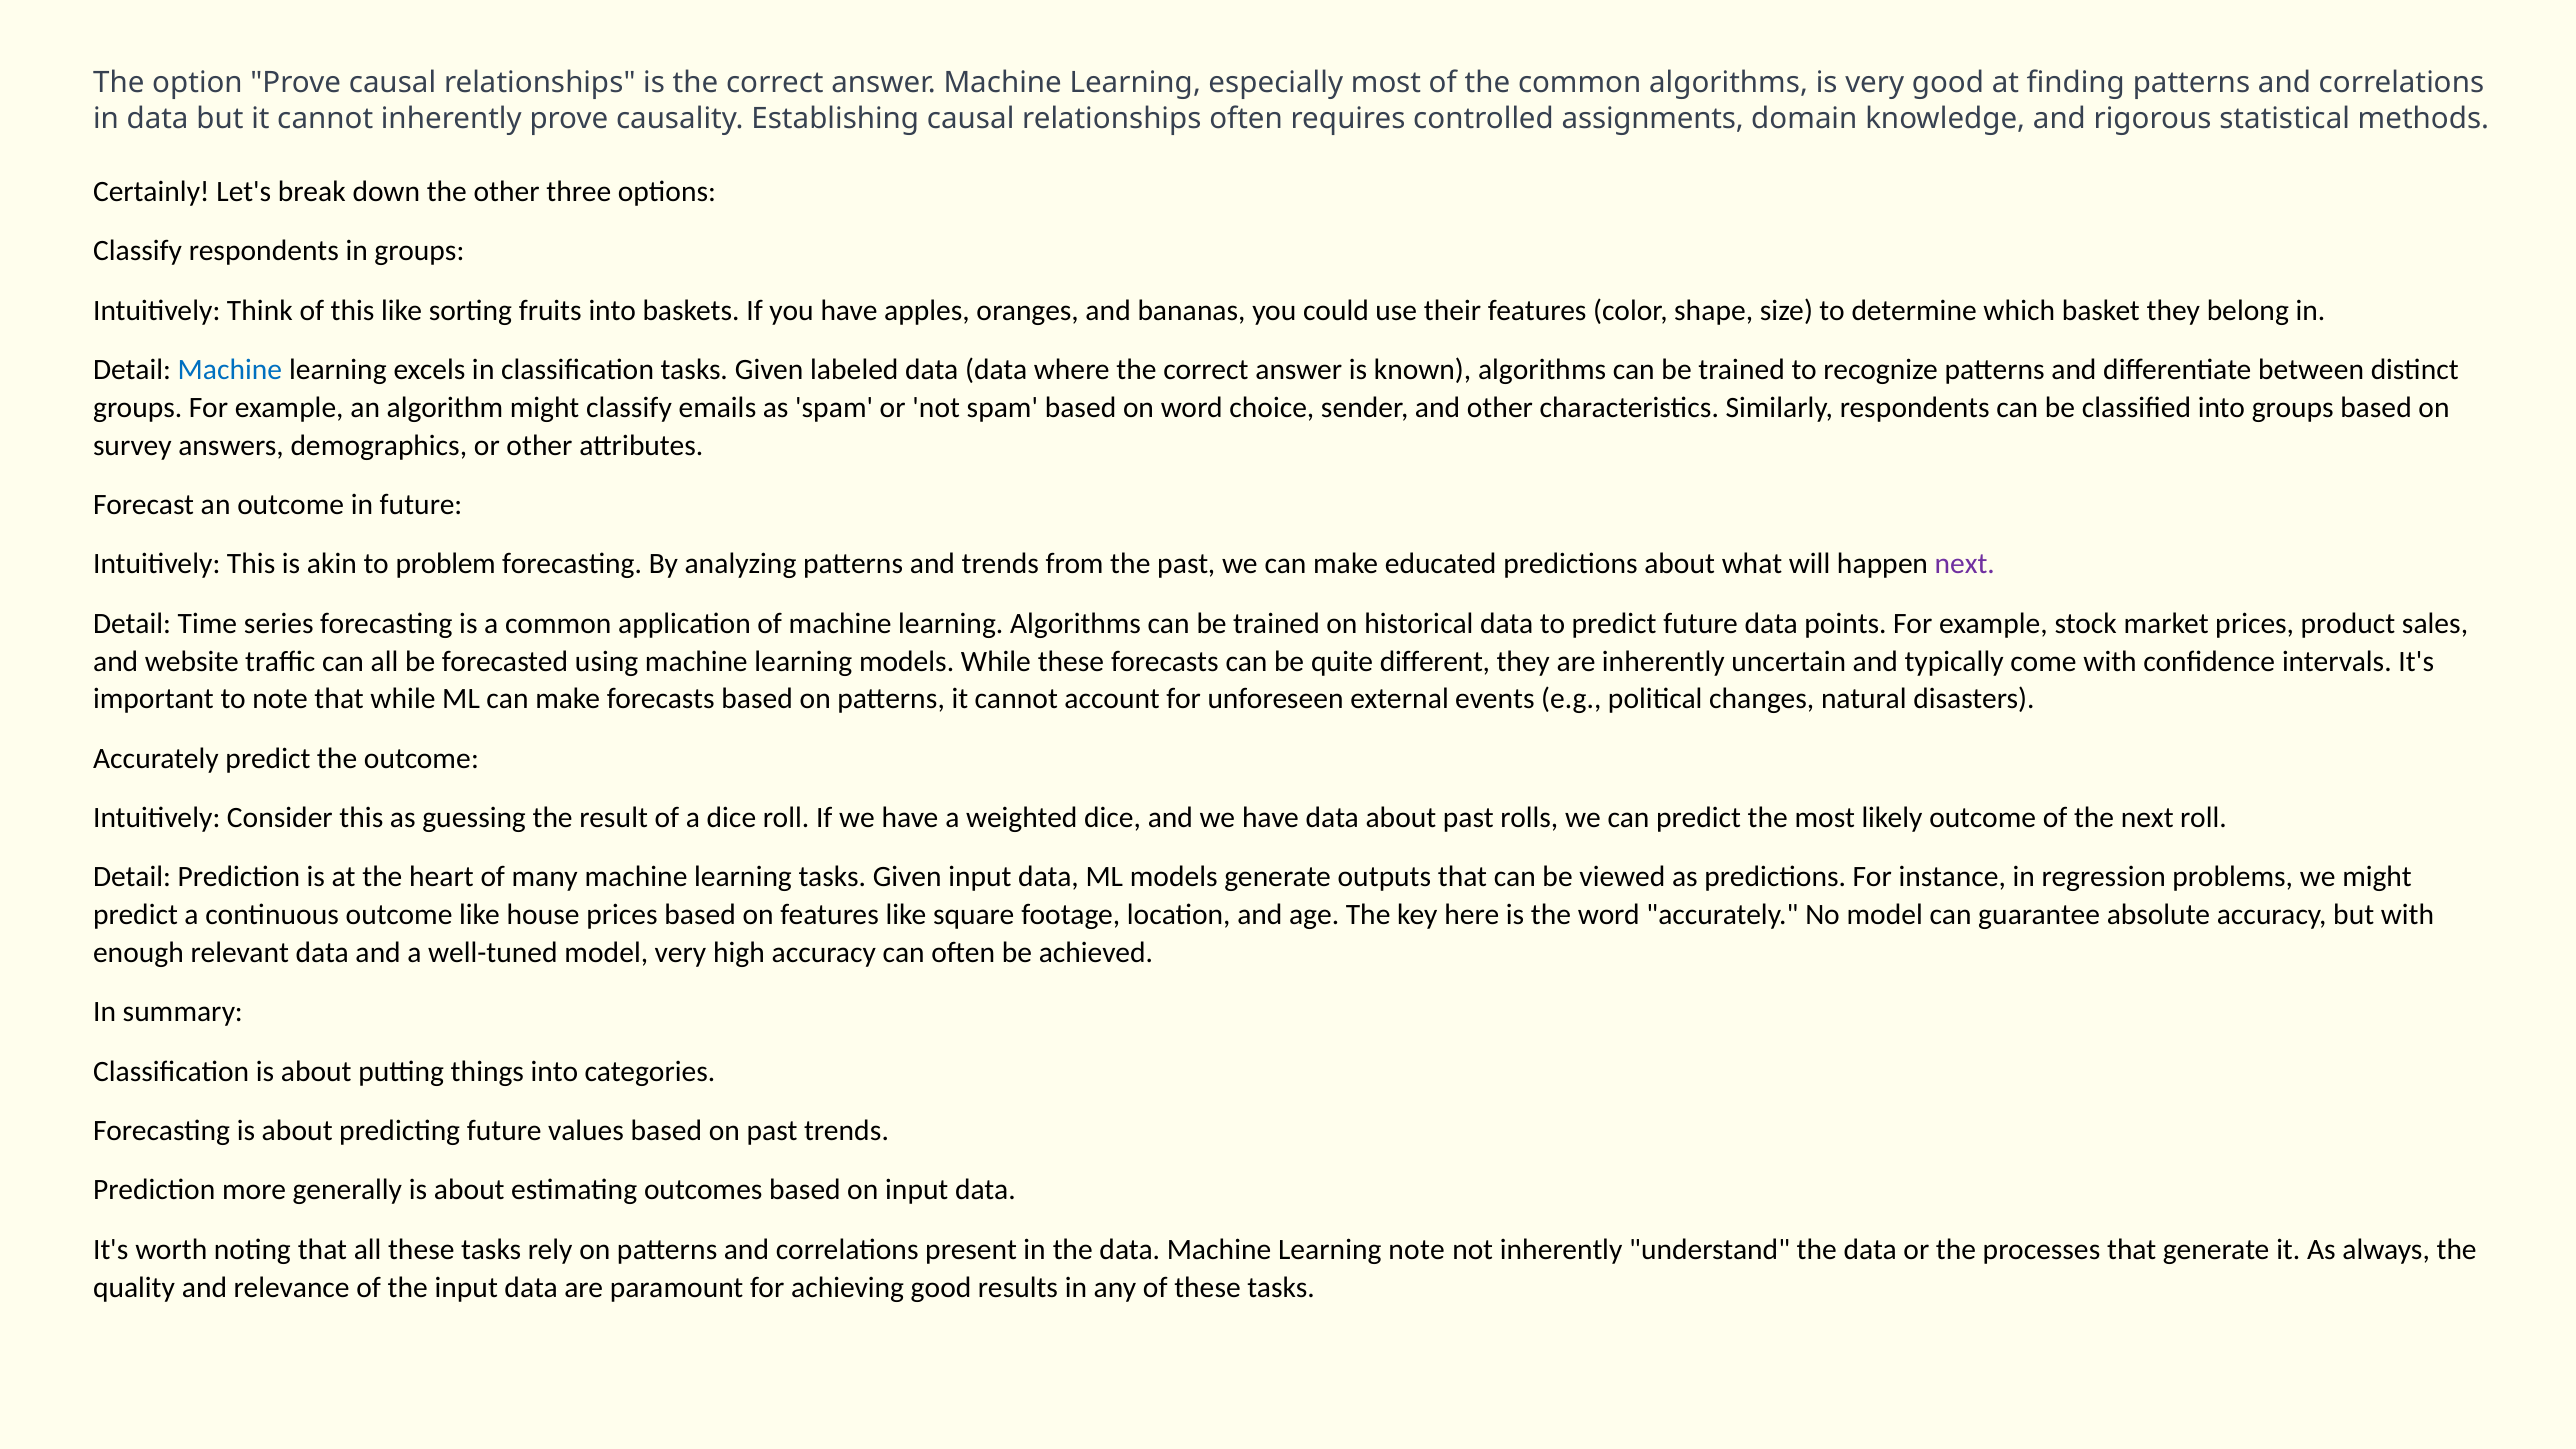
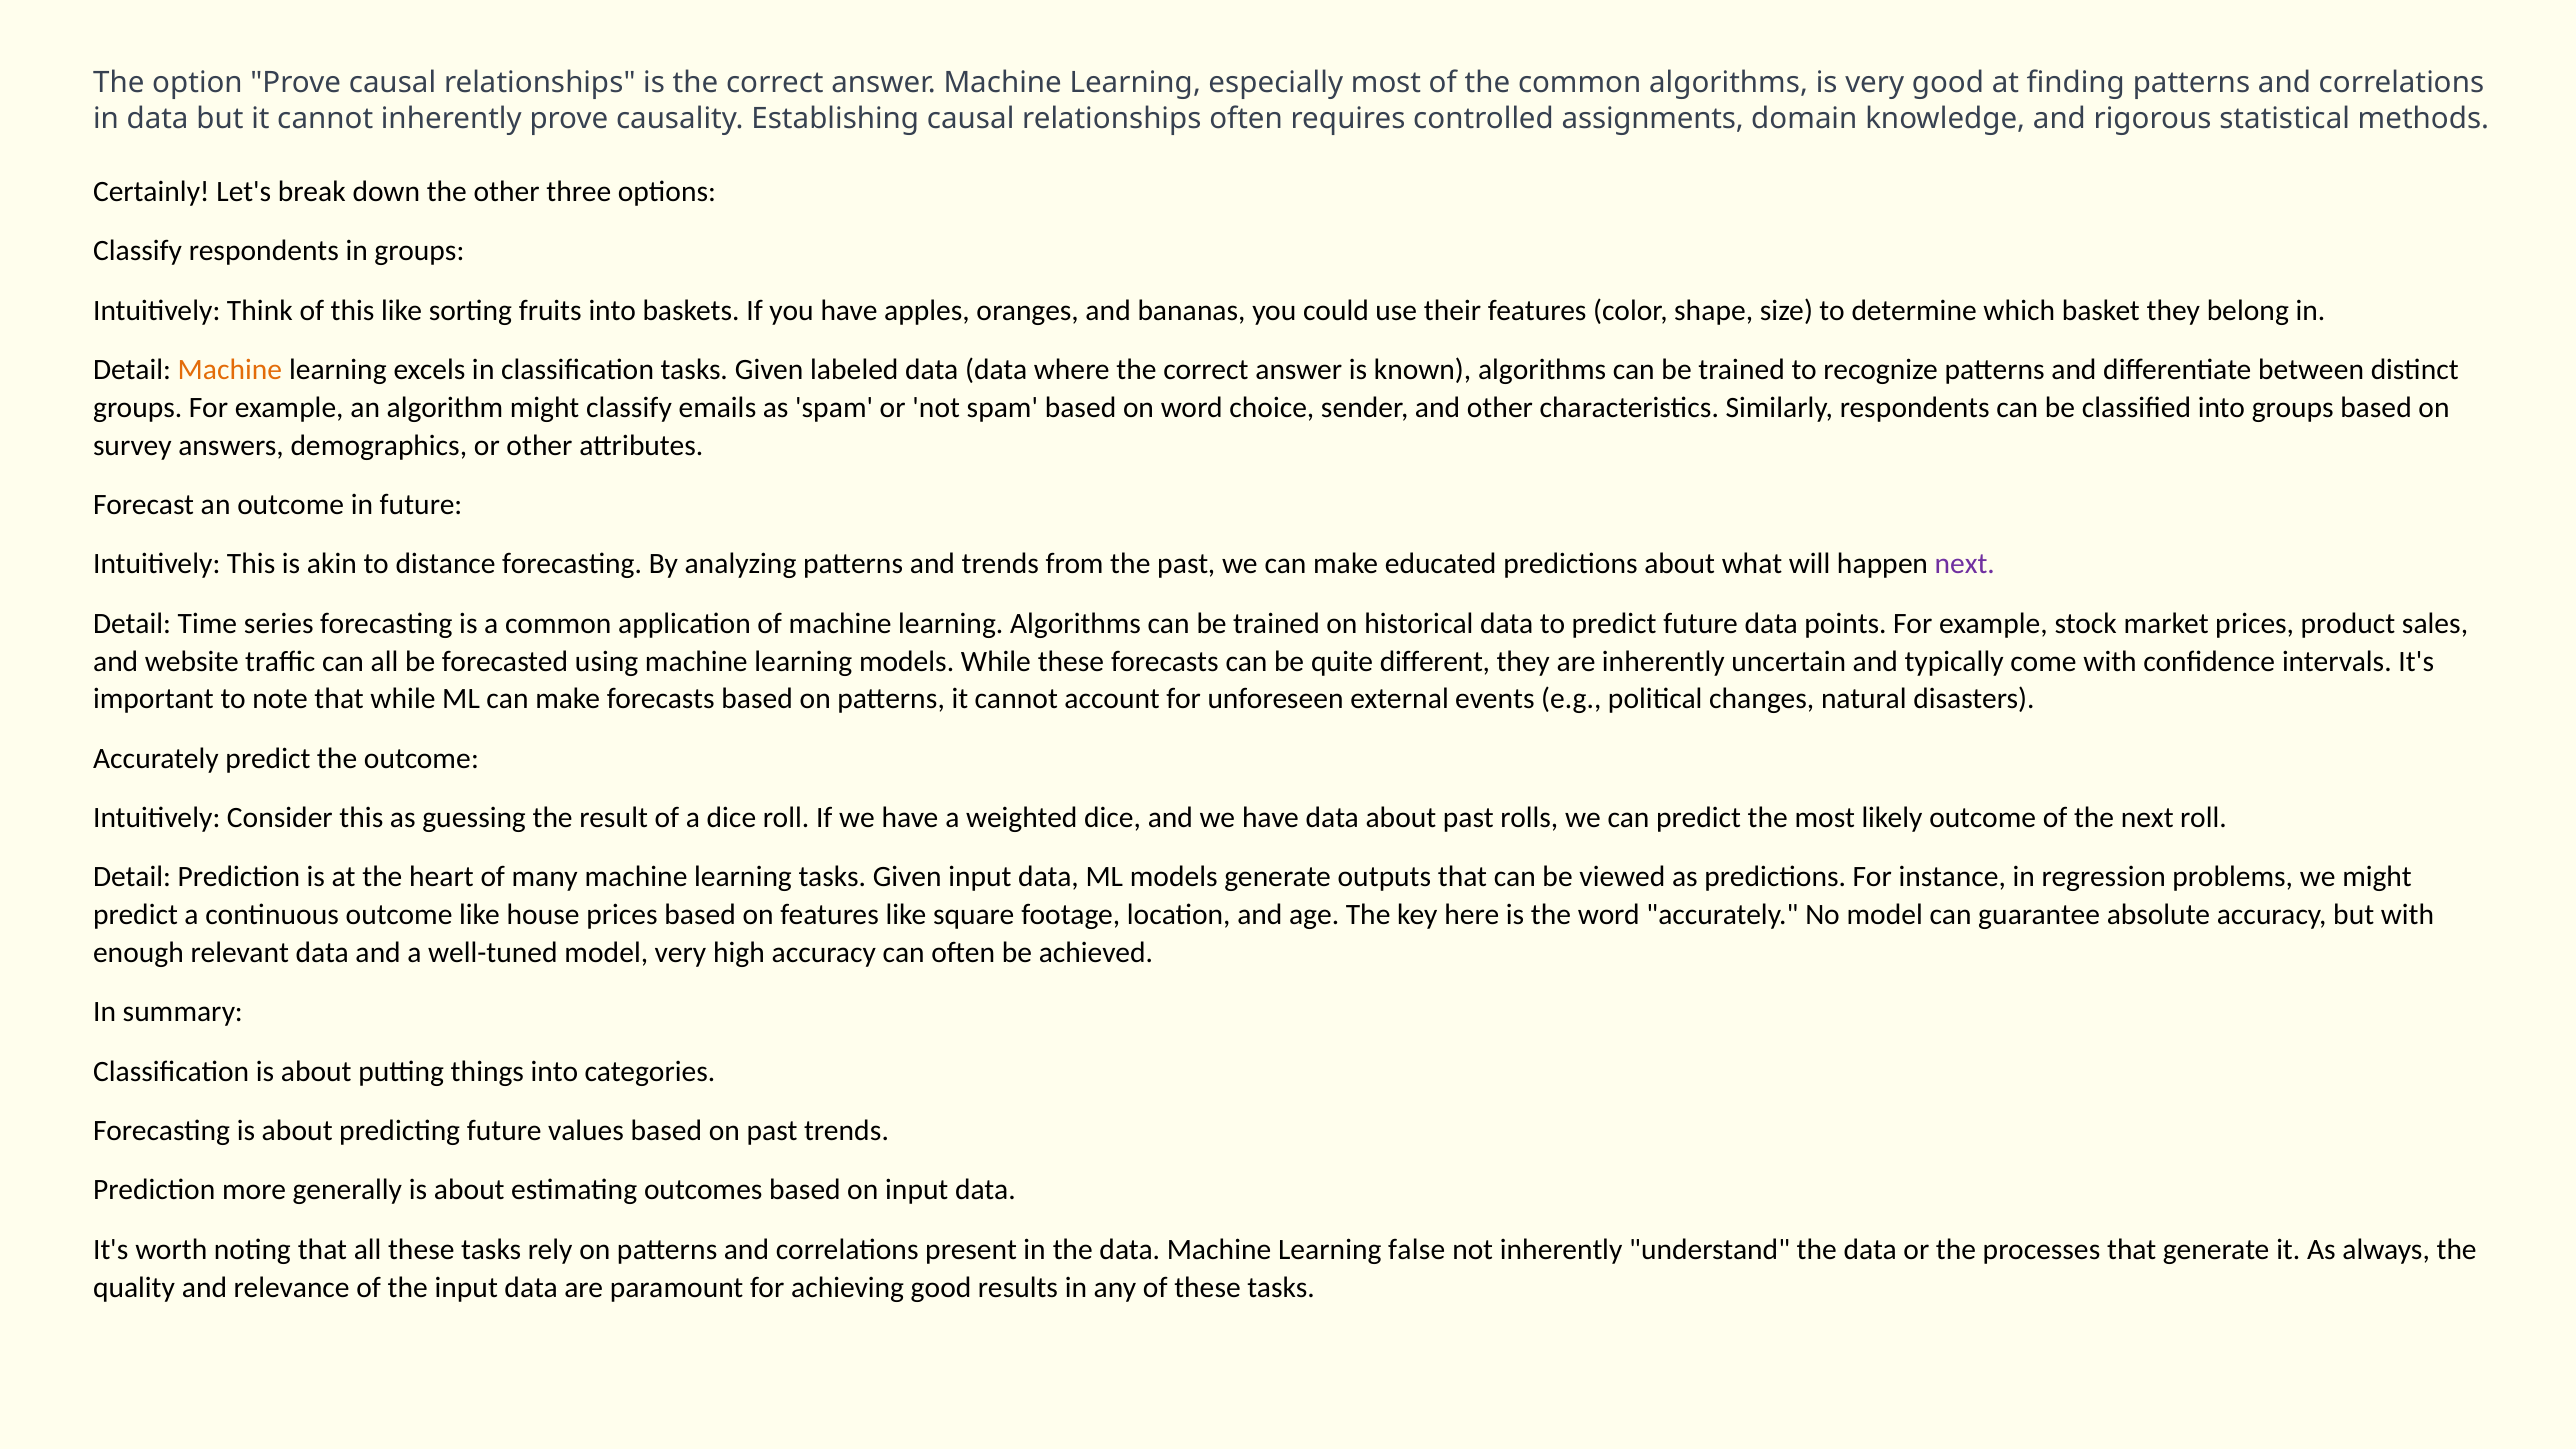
Machine at (230, 370) colour: blue -> orange
problem: problem -> distance
Learning note: note -> false
